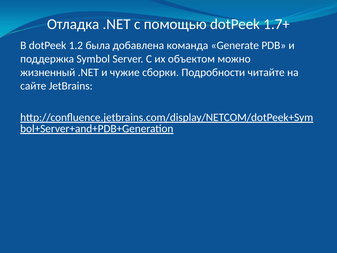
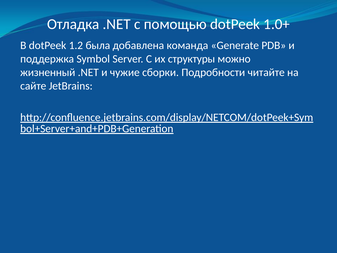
1.7+: 1.7+ -> 1.0+
объектом: объектом -> структуры
